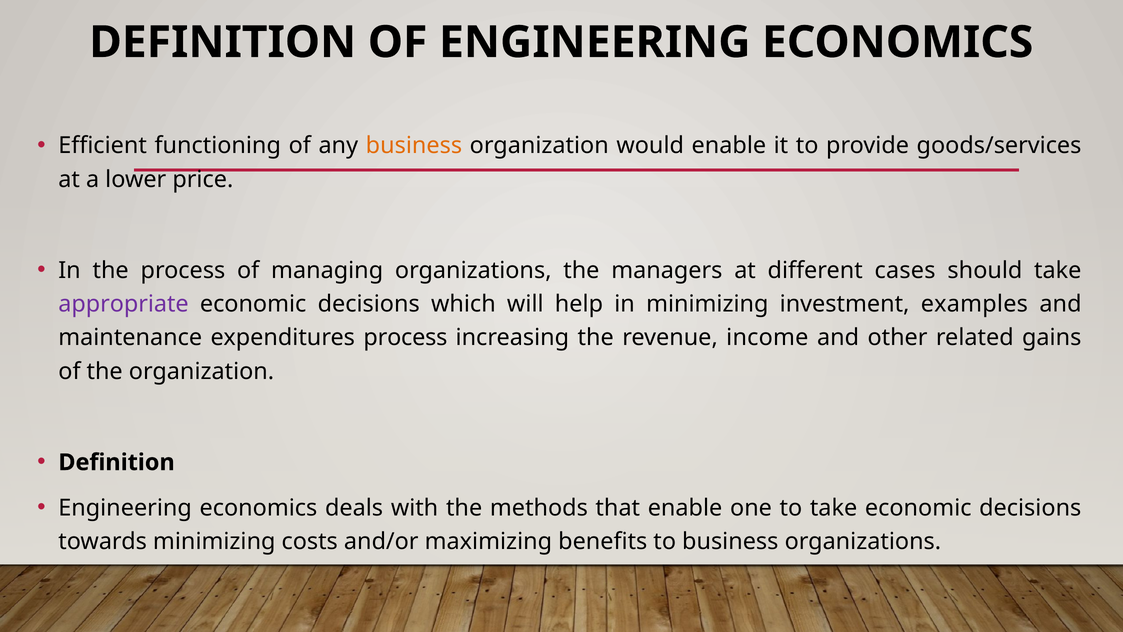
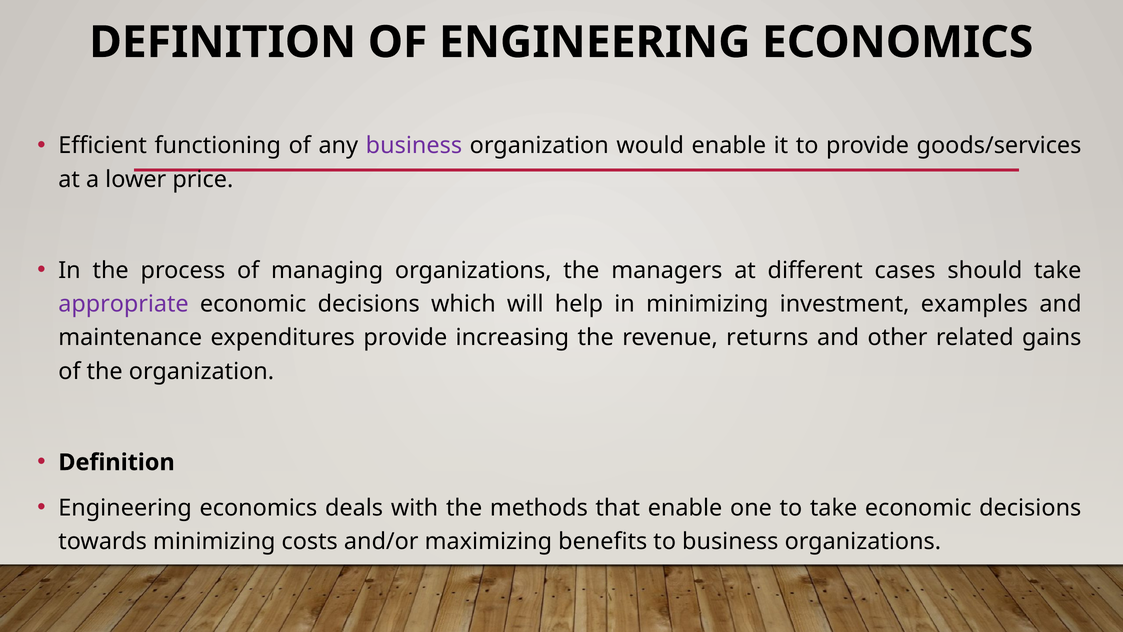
business at (414, 146) colour: orange -> purple
expenditures process: process -> provide
income: income -> returns
